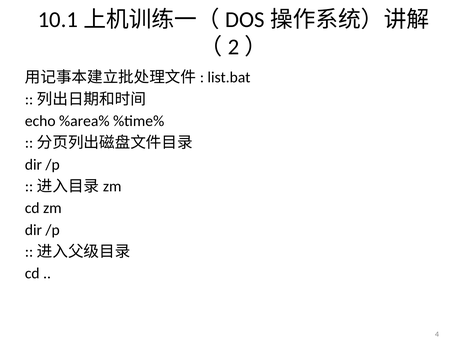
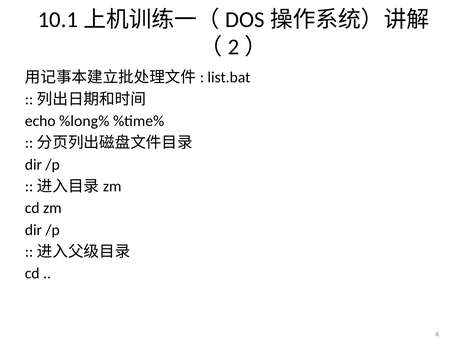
%area%: %area% -> %long%
